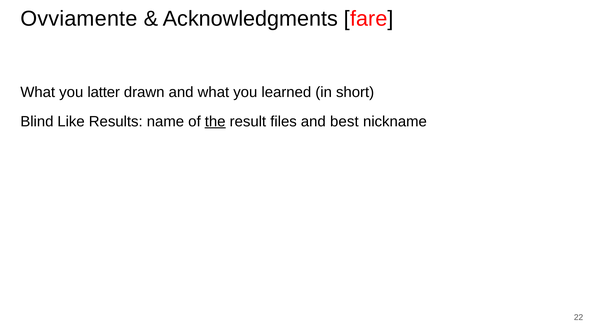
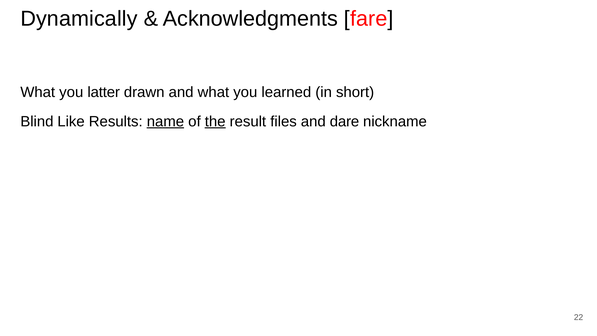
Ovviamente: Ovviamente -> Dynamically
name underline: none -> present
best: best -> dare
